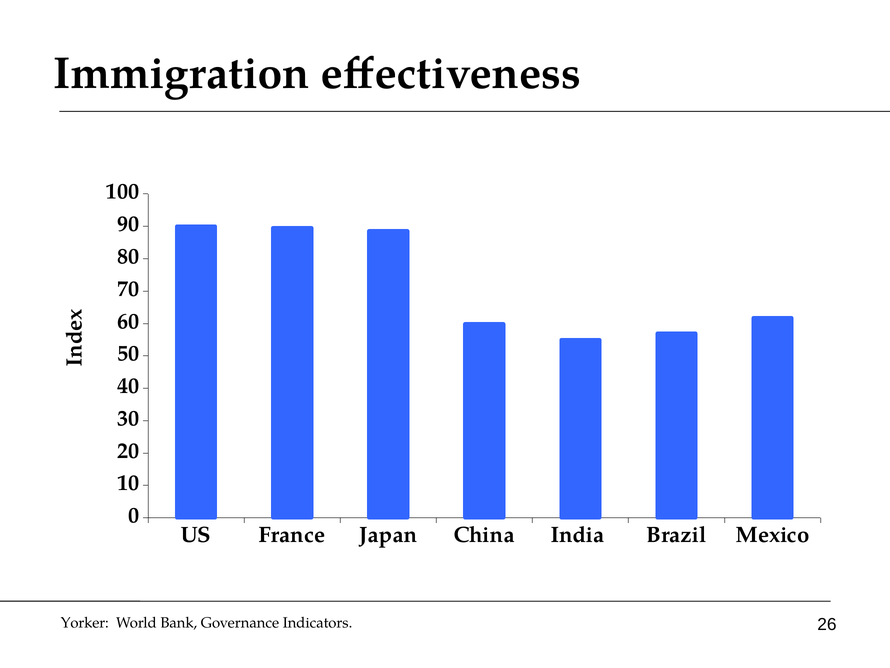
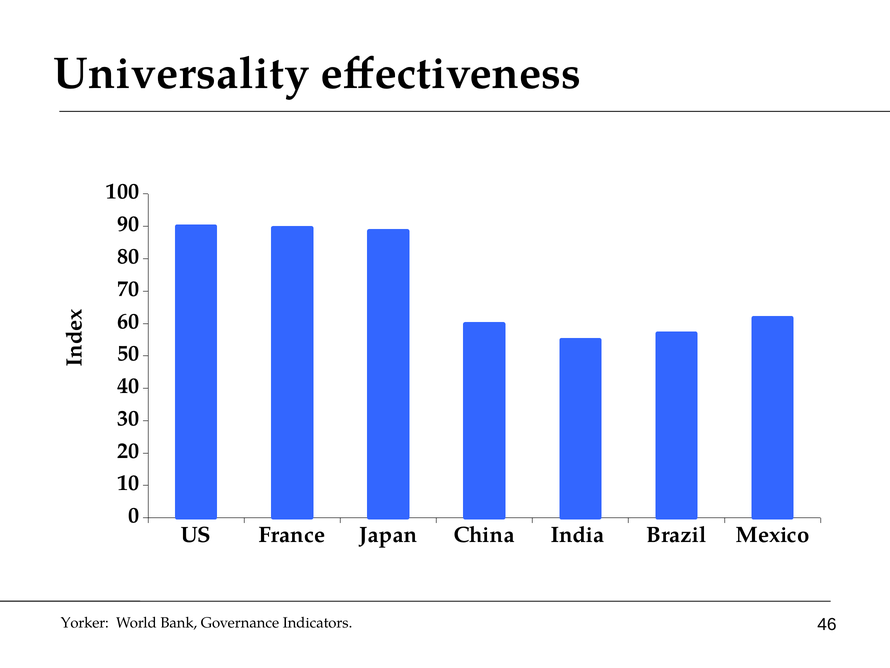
Immigration: Immigration -> Universality
26: 26 -> 46
